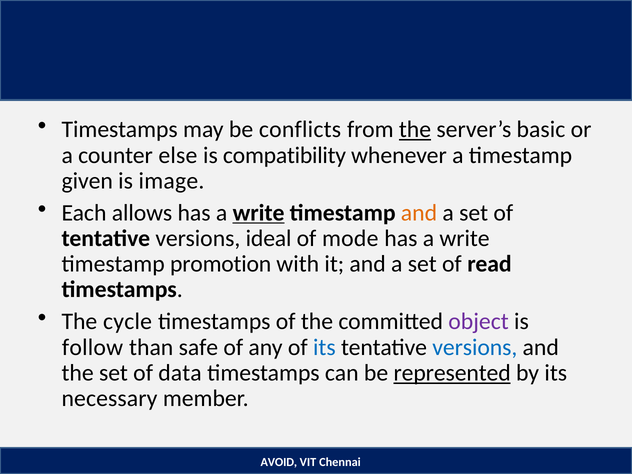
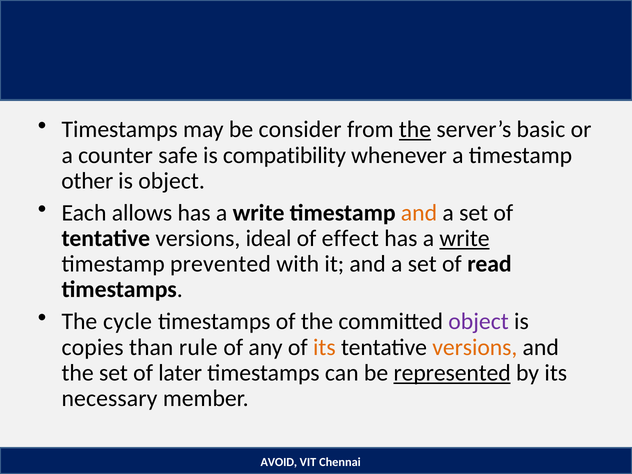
conflicts: conflicts -> consider
else: else -> safe
given: given -> other
is image: image -> object
write at (259, 213) underline: present -> none
mode: mode -> effect
write at (465, 238) underline: none -> present
promotion: promotion -> prevented
follow: follow -> copies
safe: safe -> rule
its at (324, 347) colour: blue -> orange
versions at (475, 347) colour: blue -> orange
data: data -> later
